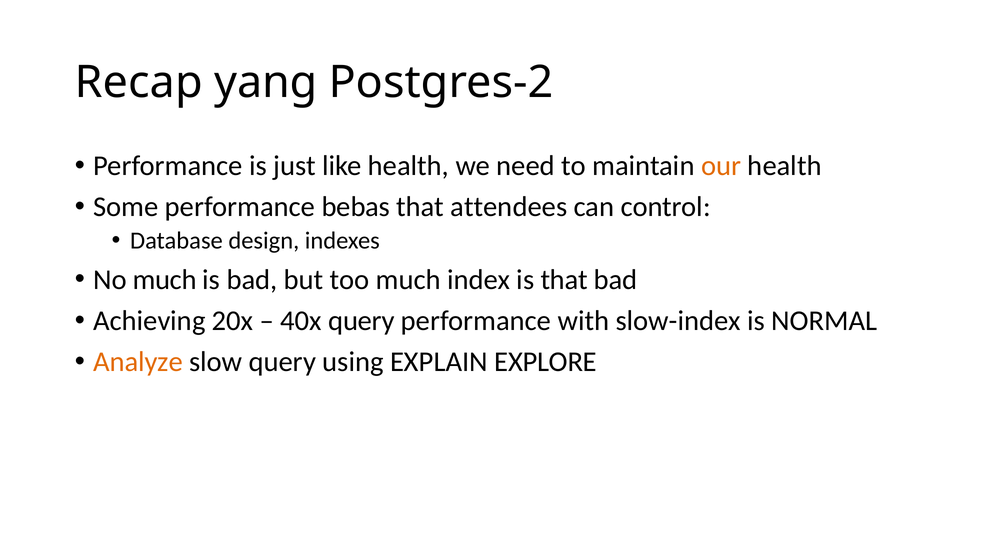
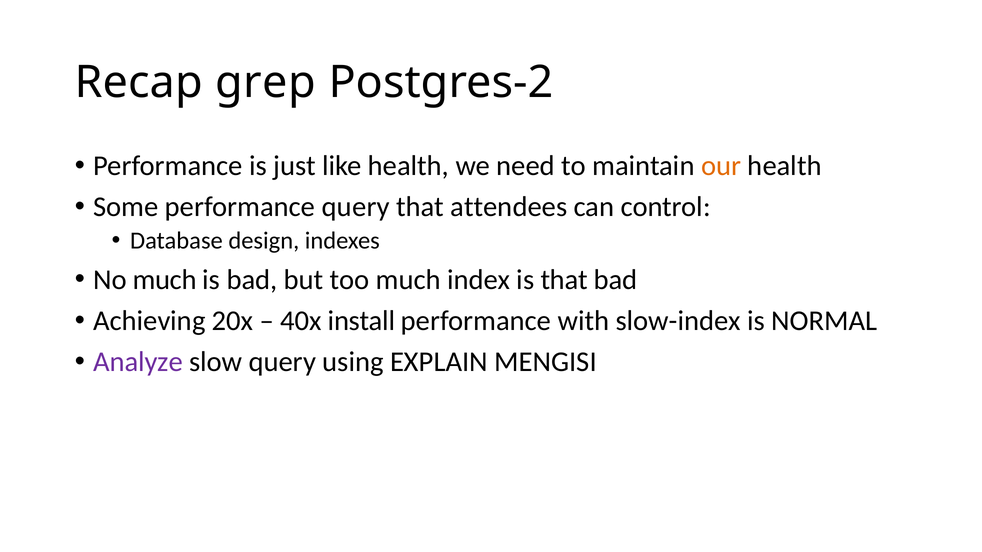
yang: yang -> grep
performance bebas: bebas -> query
40x query: query -> install
Analyze colour: orange -> purple
EXPLORE: EXPLORE -> MENGISI
